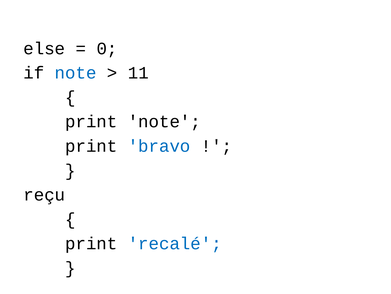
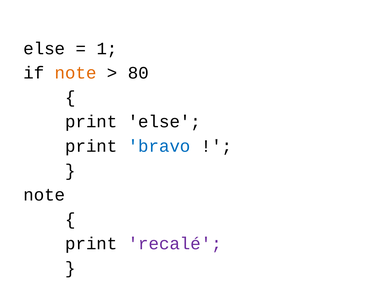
0: 0 -> 1
note at (76, 73) colour: blue -> orange
11: 11 -> 80
print note: note -> else
reçu at (44, 194): reçu -> note
recalé colour: blue -> purple
